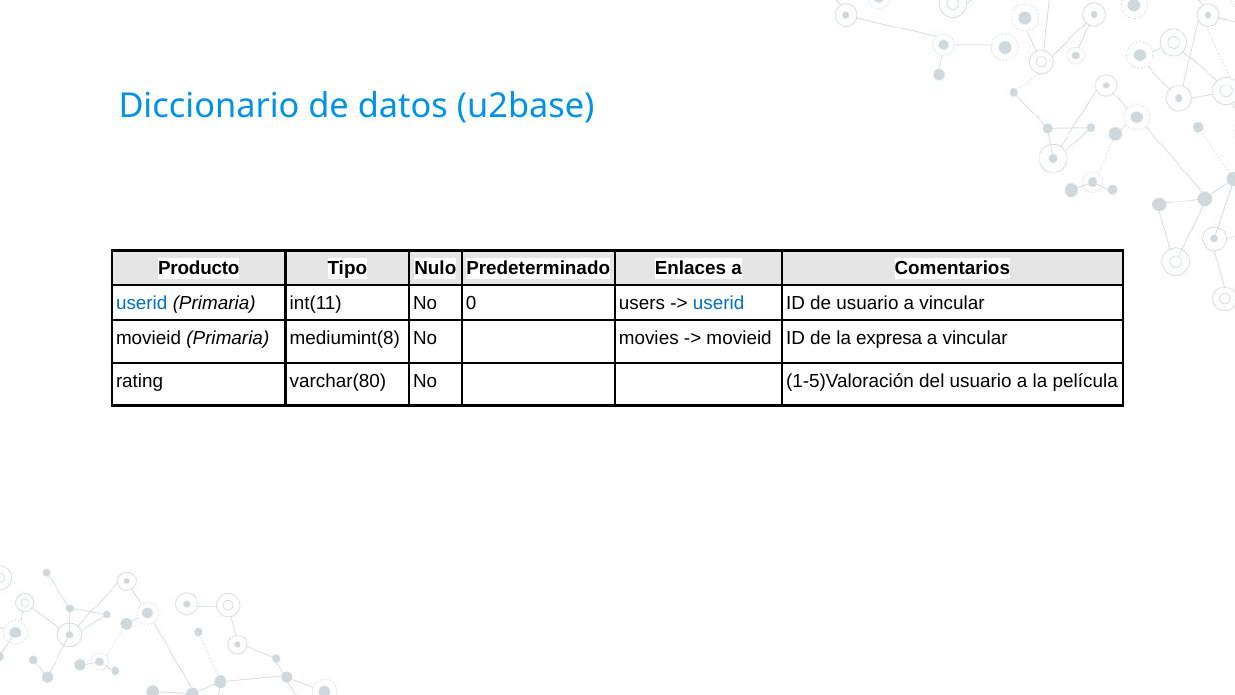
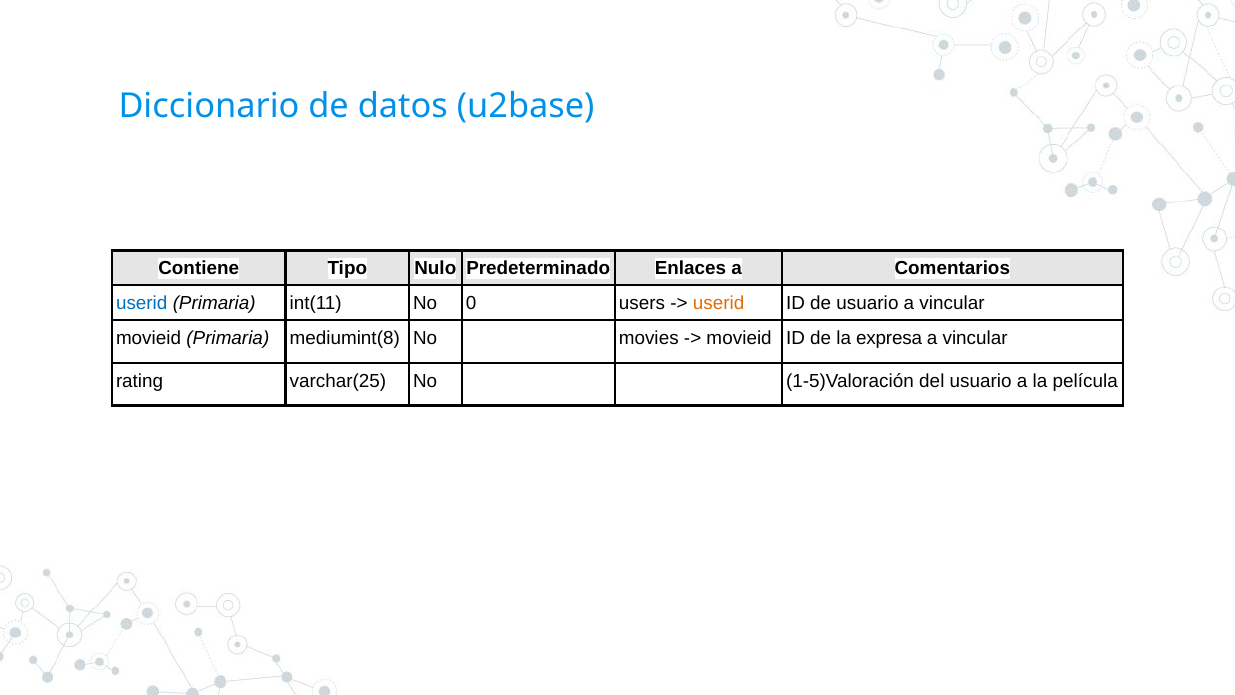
Producto: Producto -> Contiene
userid at (719, 303) colour: blue -> orange
varchar(80: varchar(80 -> varchar(25
